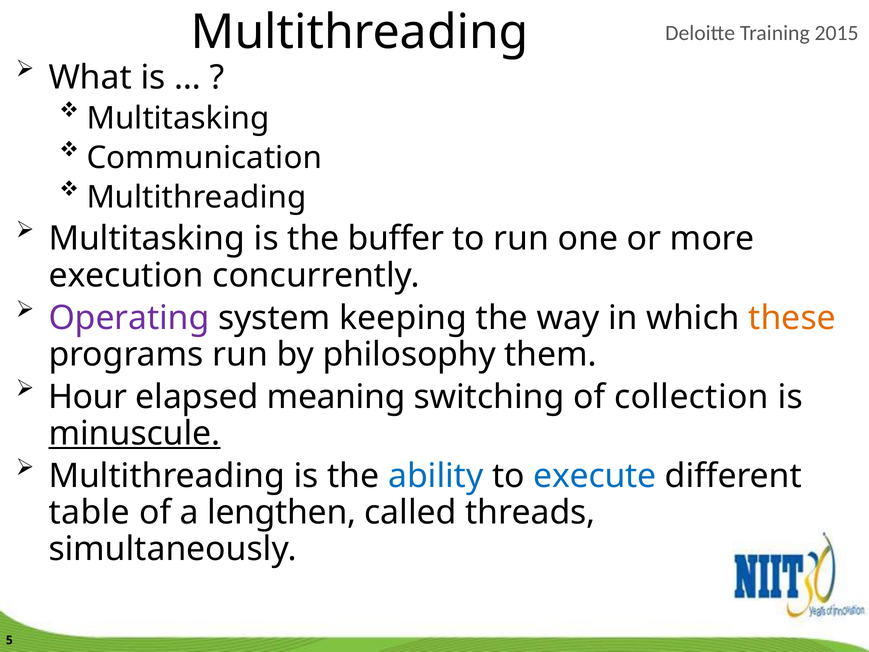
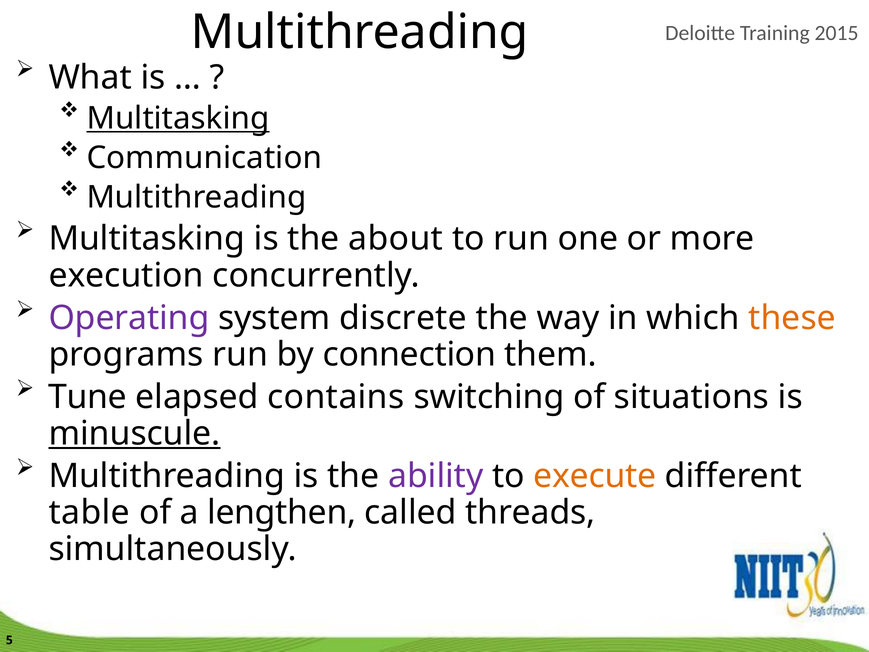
Multitasking at (178, 118) underline: none -> present
buffer: buffer -> about
keeping: keeping -> discrete
philosophy: philosophy -> connection
Hour: Hour -> Tune
meaning: meaning -> contains
collection: collection -> situations
ability colour: blue -> purple
execute colour: blue -> orange
